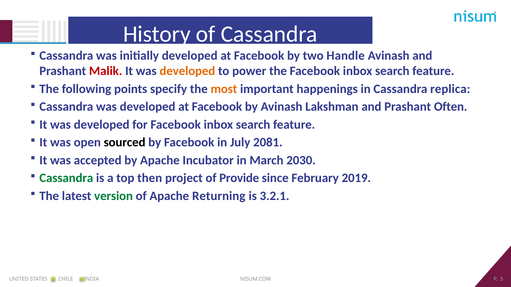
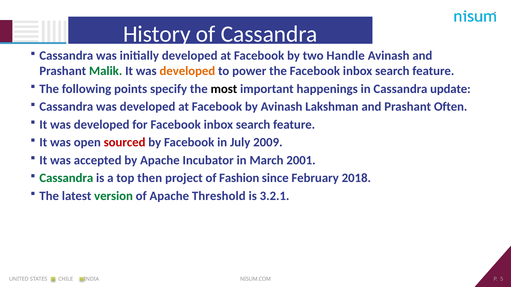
Malik colour: red -> green
most colour: orange -> black
replica: replica -> update
sourced colour: black -> red
2081: 2081 -> 2009
2030: 2030 -> 2001
Provide: Provide -> Fashion
2019: 2019 -> 2018
Returning: Returning -> Threshold
